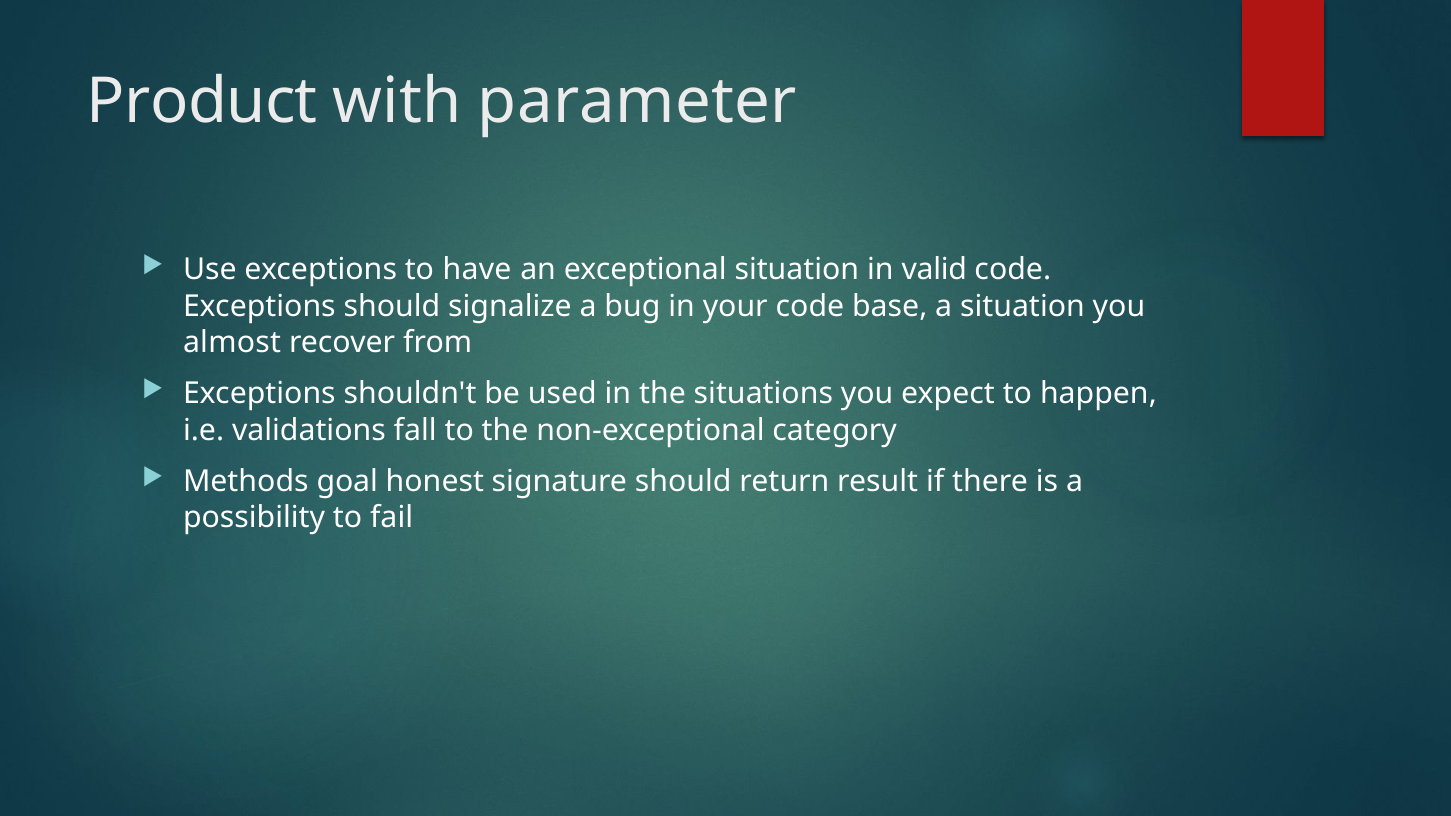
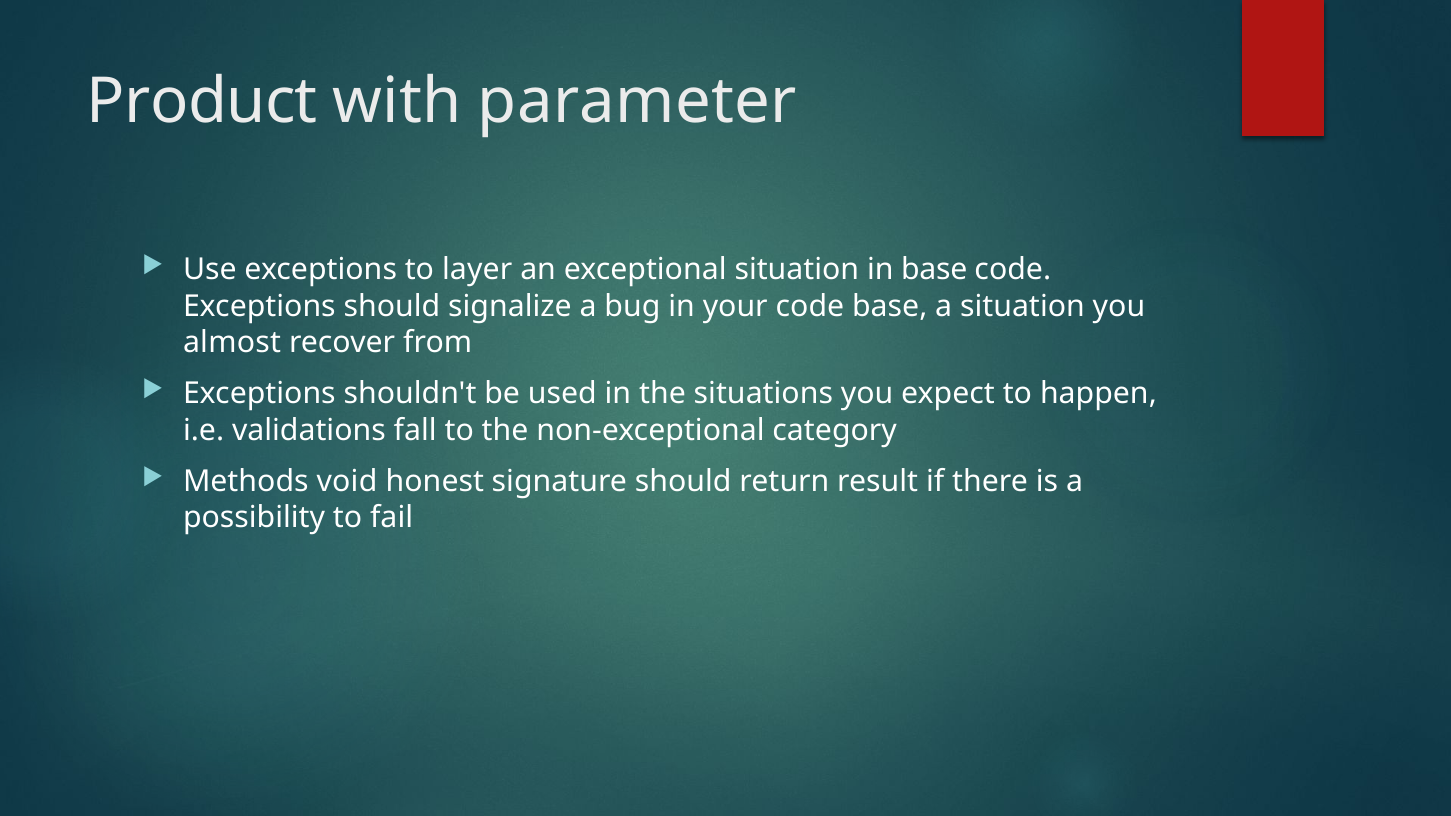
have: have -> layer
in valid: valid -> base
goal: goal -> void
